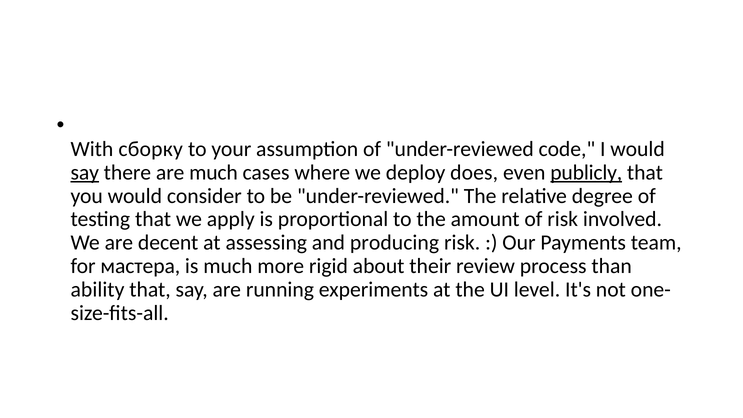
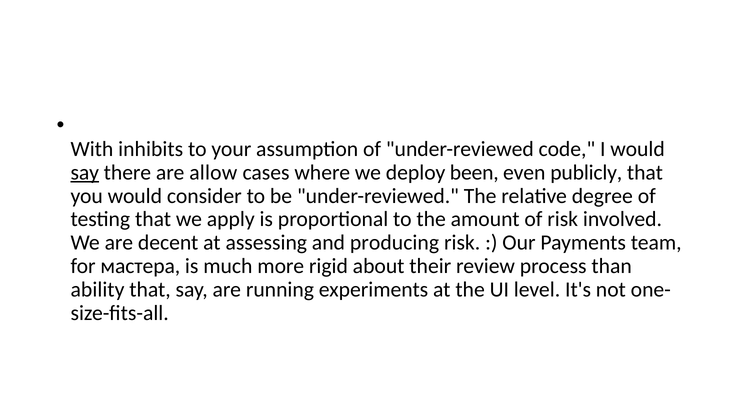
сборку: сборку -> inhibits
are much: much -> allow
does: does -> been
publicly underline: present -> none
